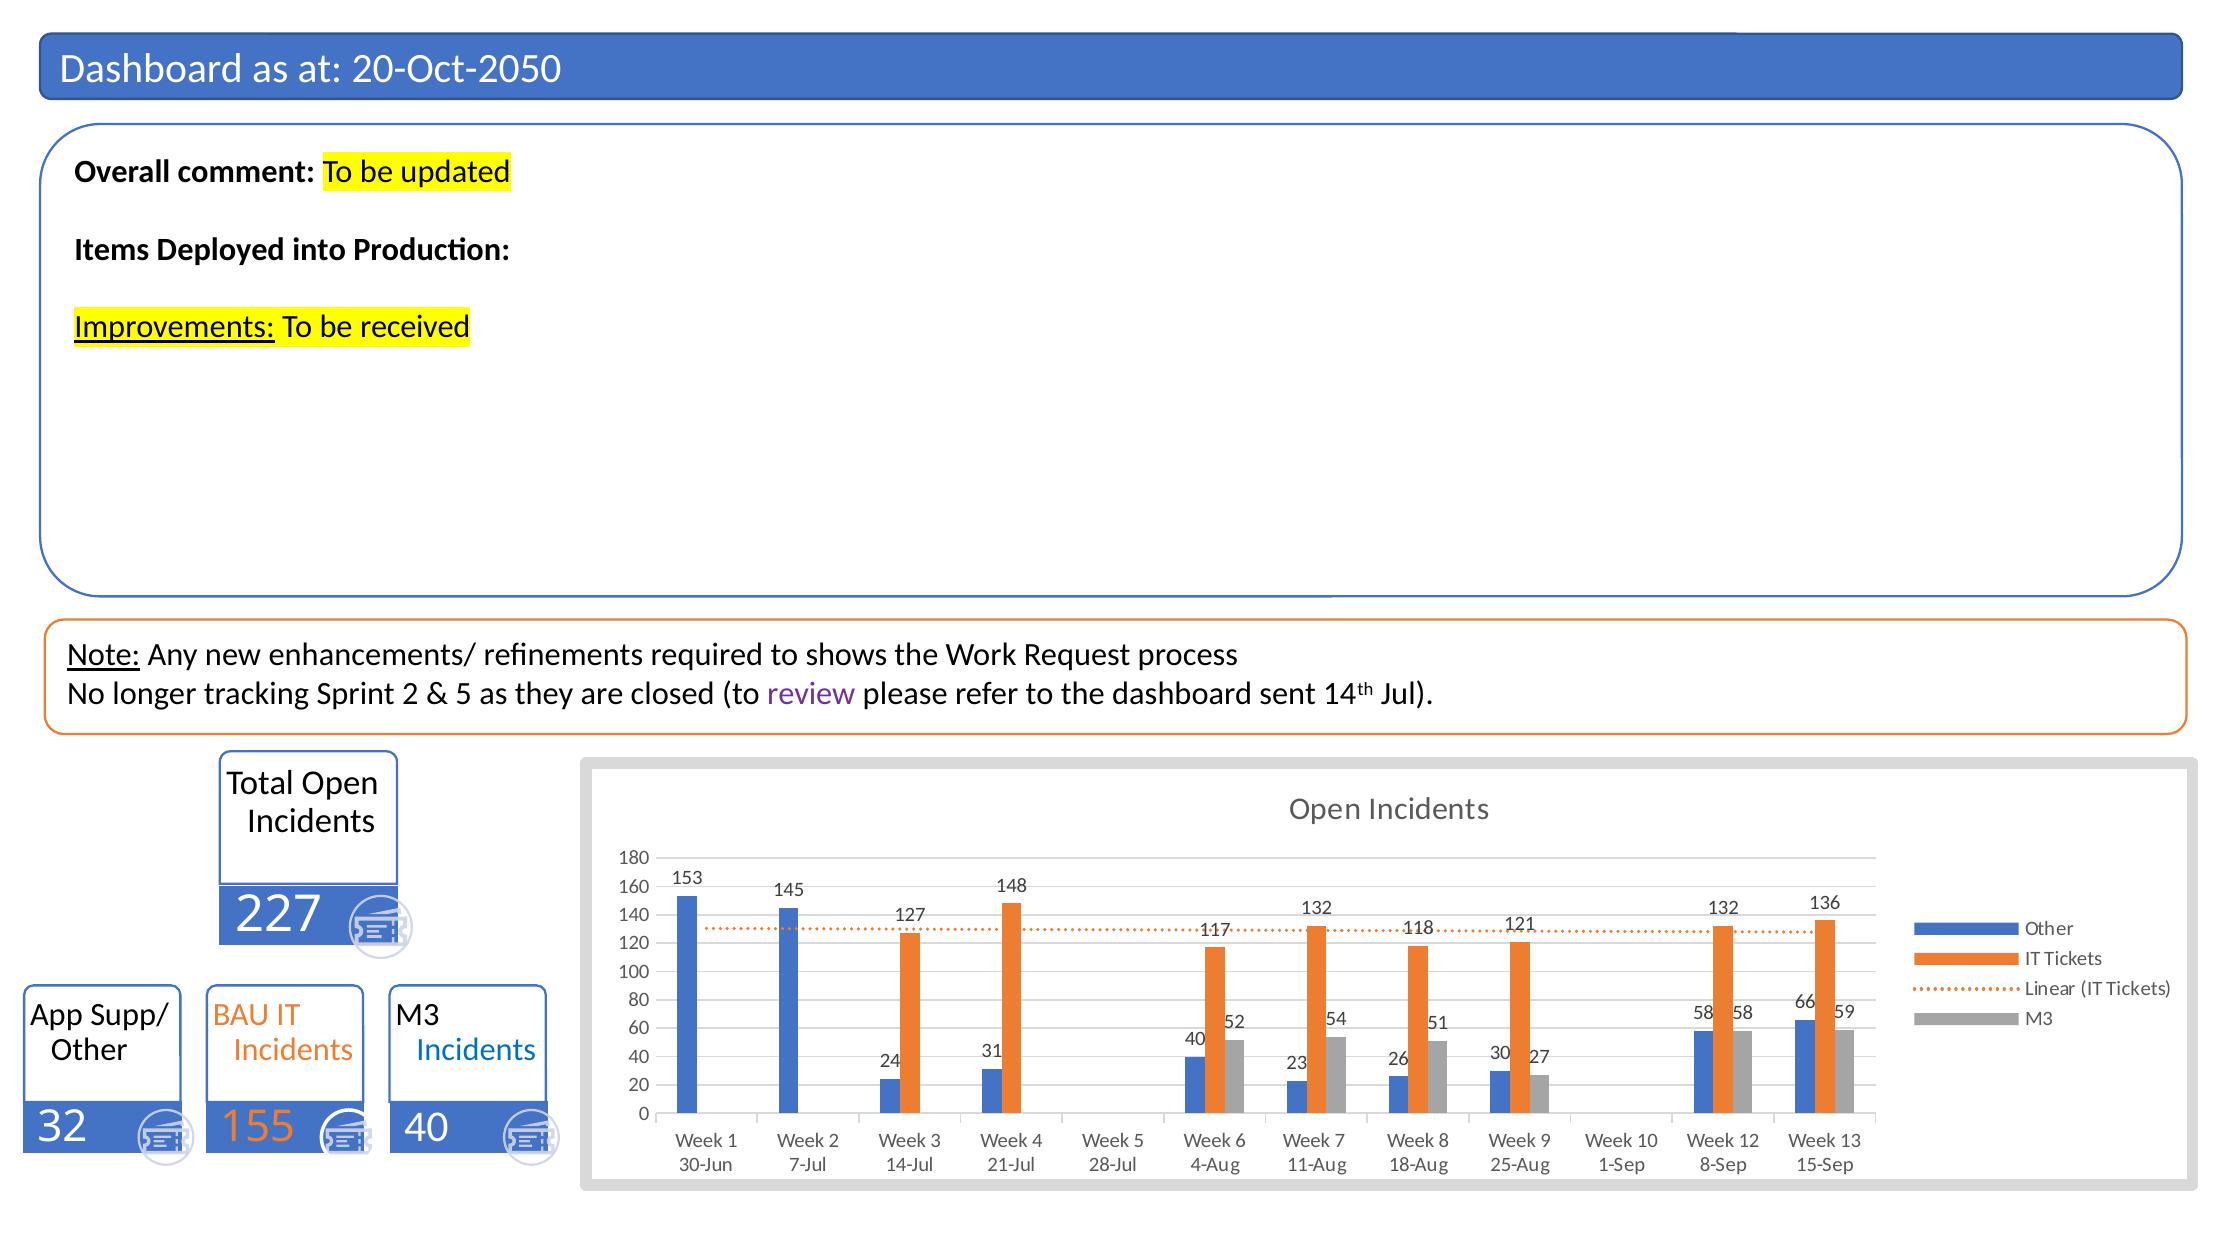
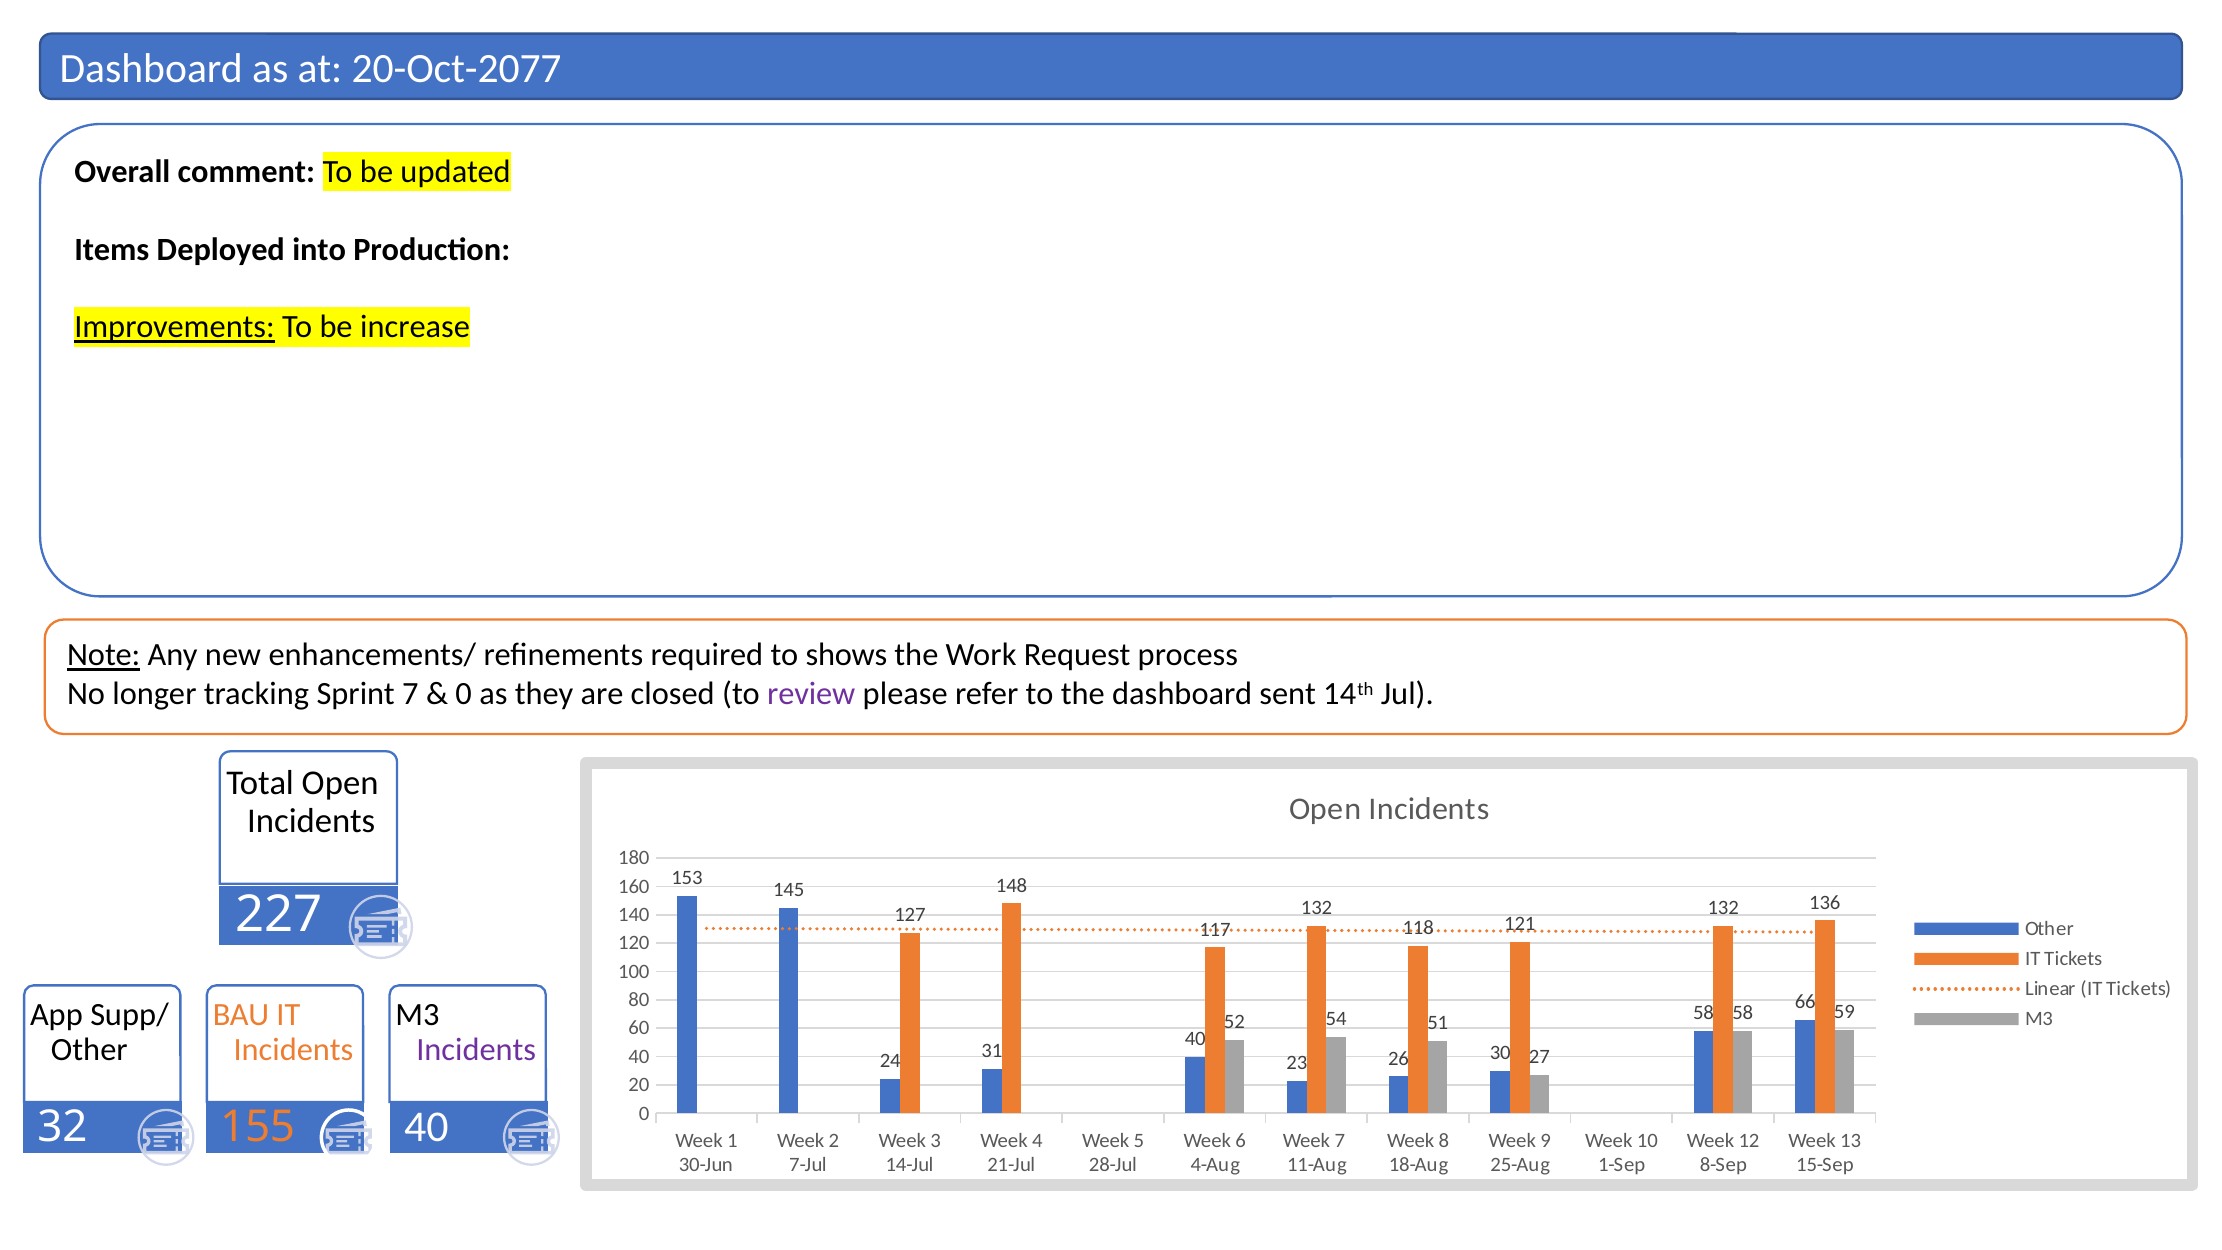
20-Oct-2050: 20-Oct-2050 -> 20-Oct-2077
received: received -> increase
Sprint 2: 2 -> 7
5 at (464, 694): 5 -> 0
Incidents at (476, 1050) colour: blue -> purple
